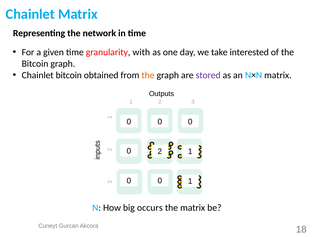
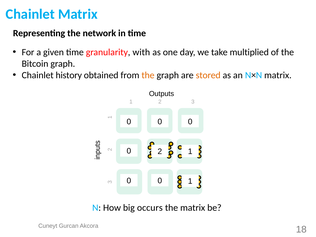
interested: interested -> multiplied
Chainlet bitcoin: bitcoin -> history
stored colour: purple -> orange
